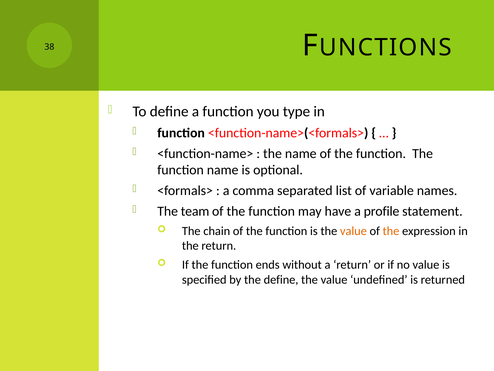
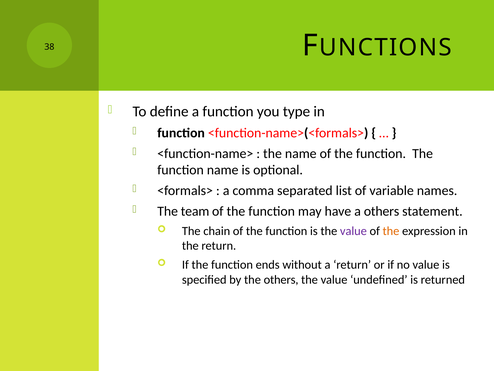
a profile: profile -> others
value at (353, 231) colour: orange -> purple
the define: define -> others
